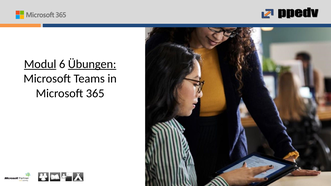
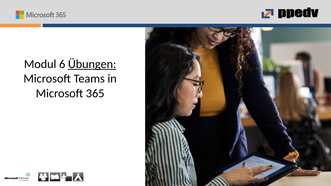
Modul underline: present -> none
